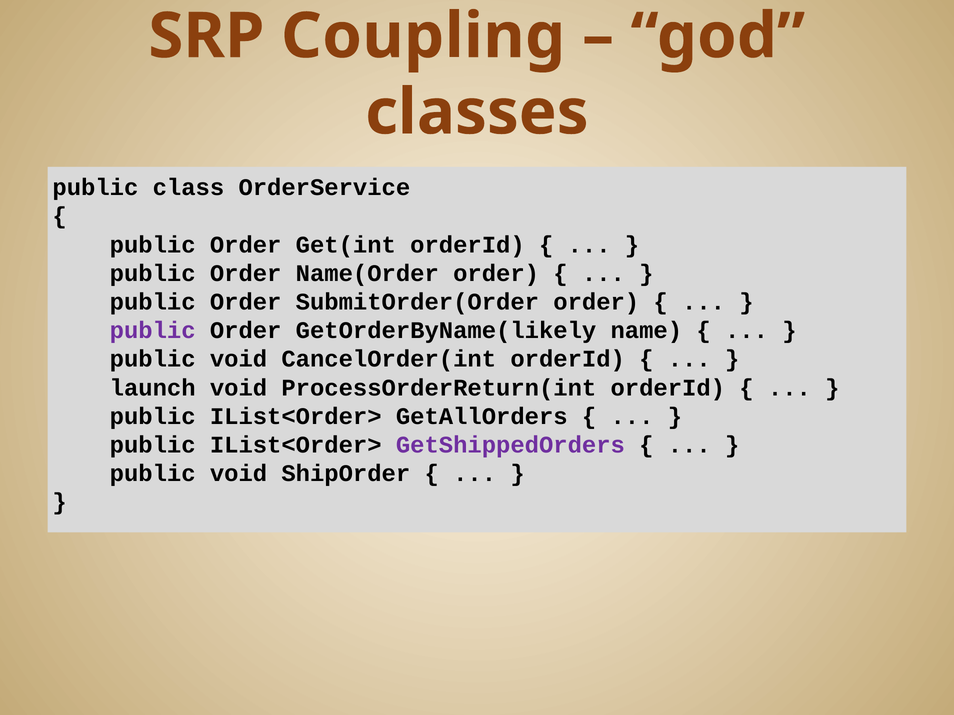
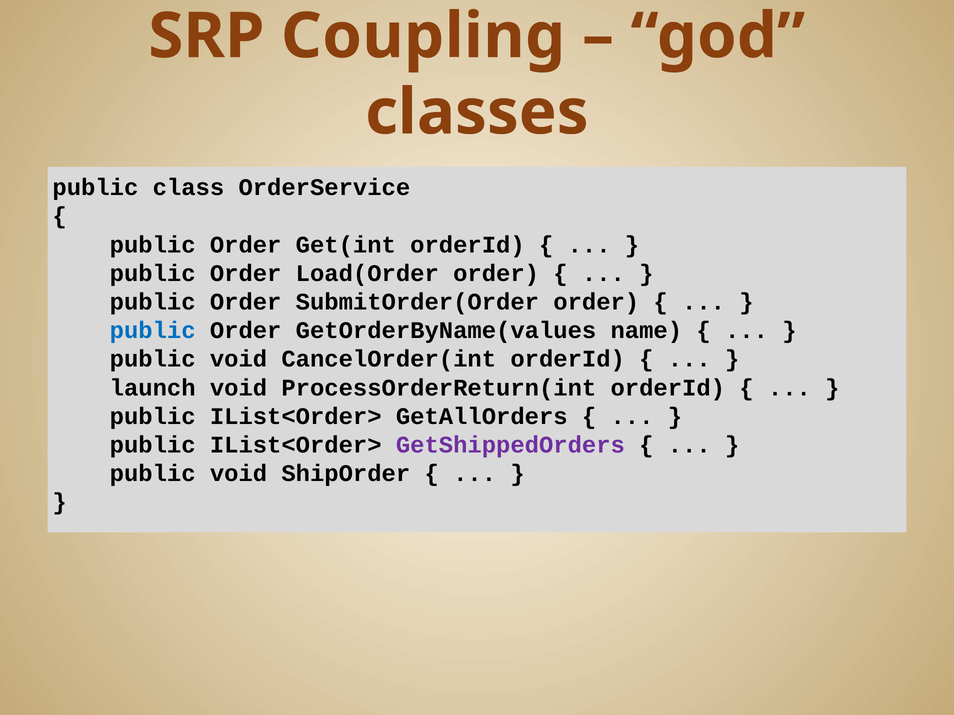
Name(Order: Name(Order -> Load(Order
public at (153, 331) colour: purple -> blue
GetOrderByName(likely: GetOrderByName(likely -> GetOrderByName(values
